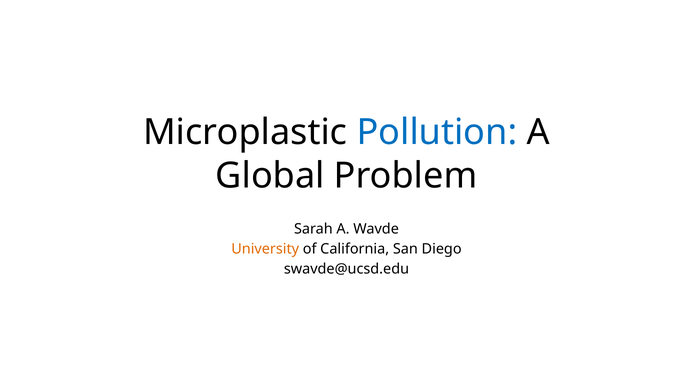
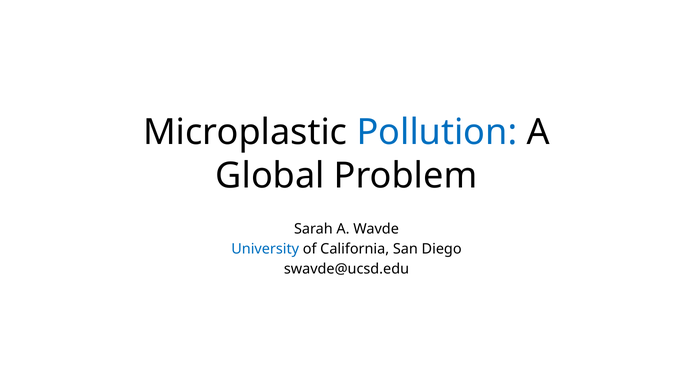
University colour: orange -> blue
